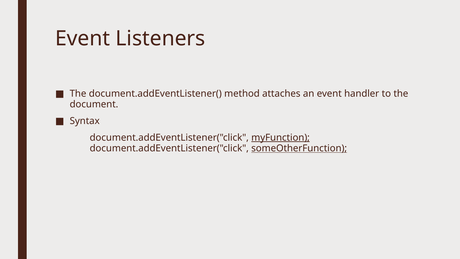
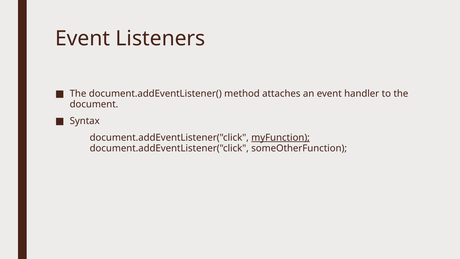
someOtherFunction underline: present -> none
